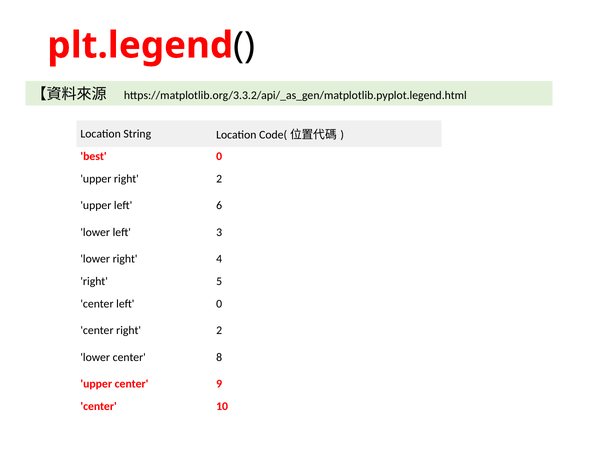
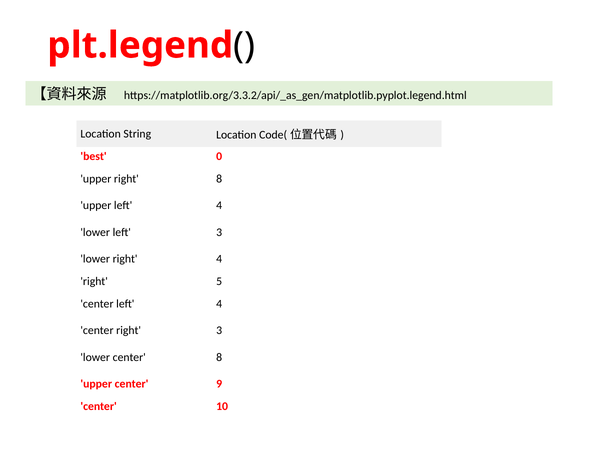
upper right 2: 2 -> 8
upper left 6: 6 -> 4
center left 0: 0 -> 4
center right 2: 2 -> 3
